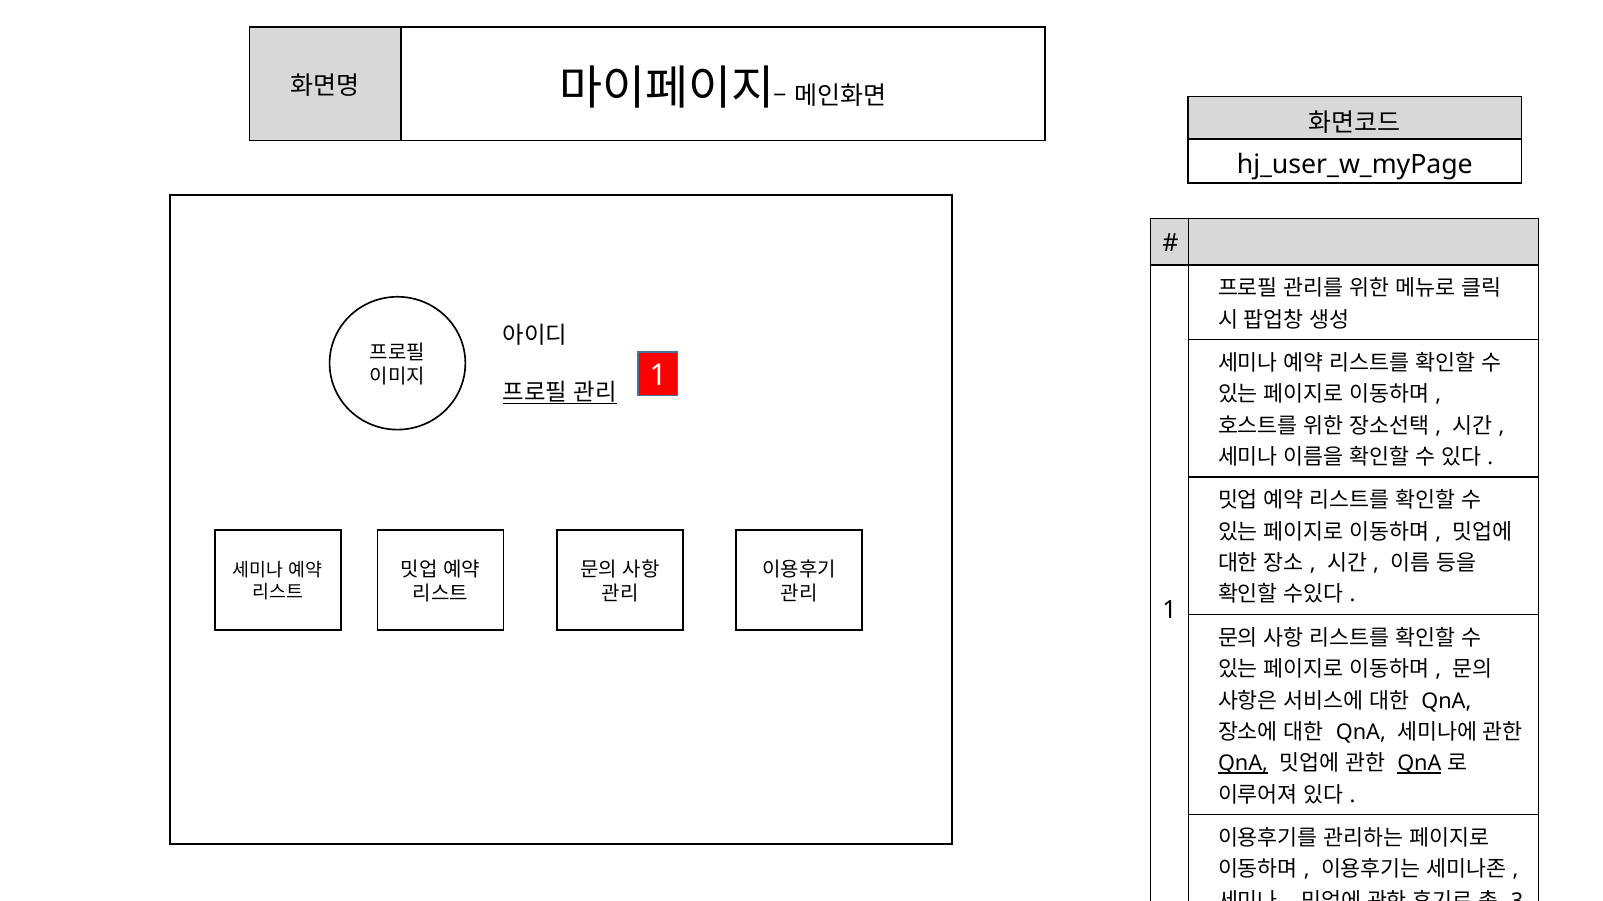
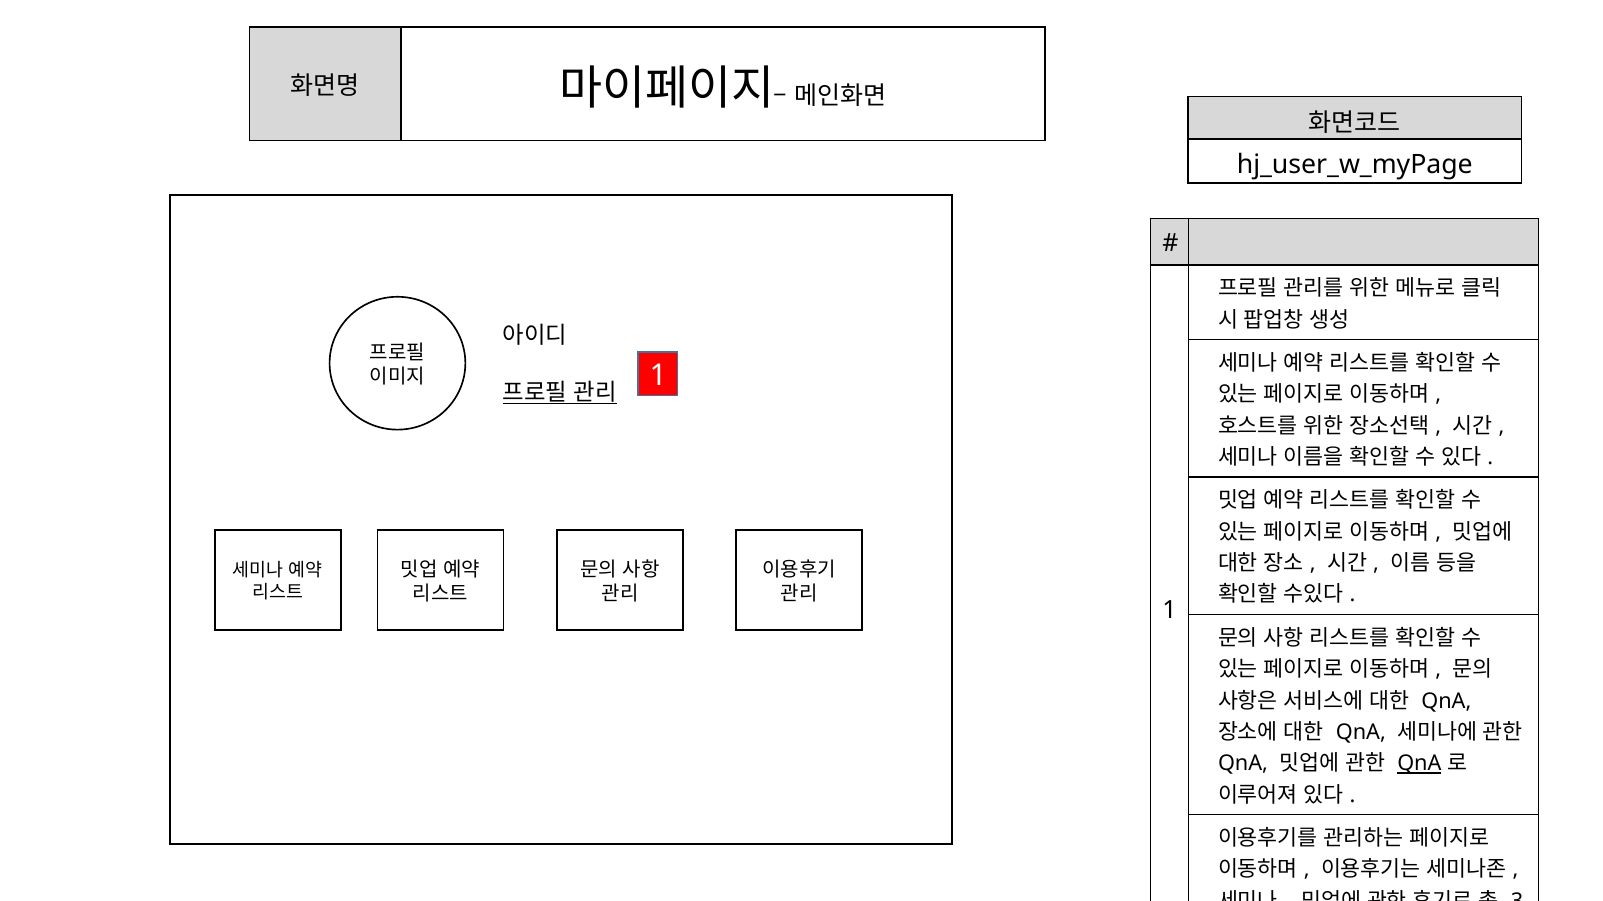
QnA at (1243, 764) underline: present -> none
